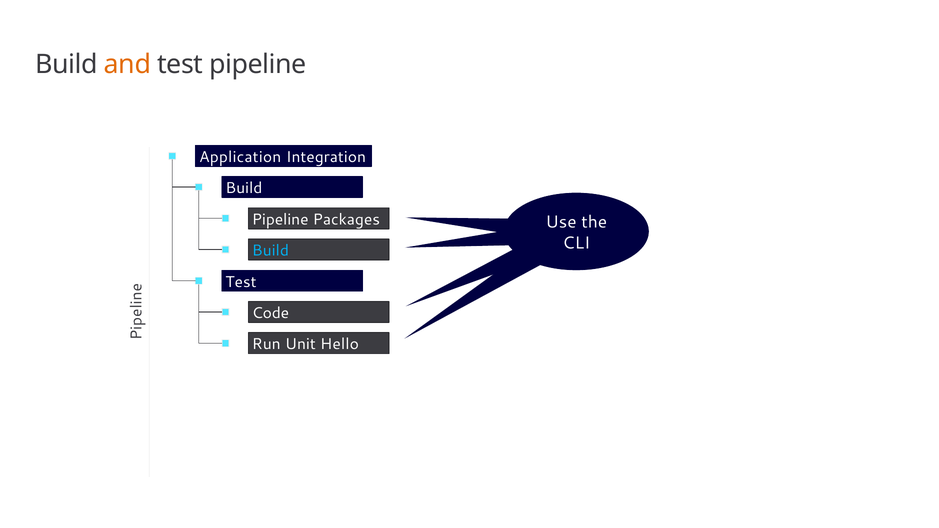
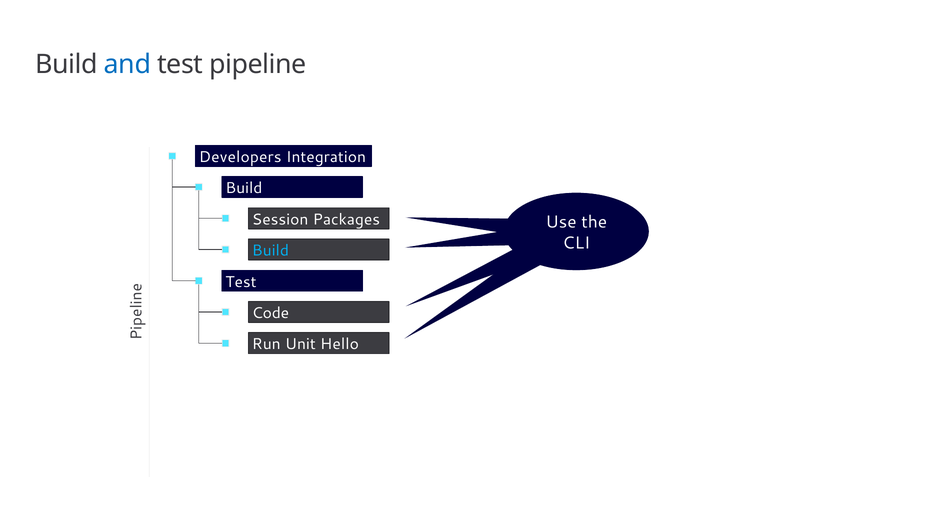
and colour: orange -> blue
Application: Application -> Developers
Pipeline at (280, 219): Pipeline -> Session
